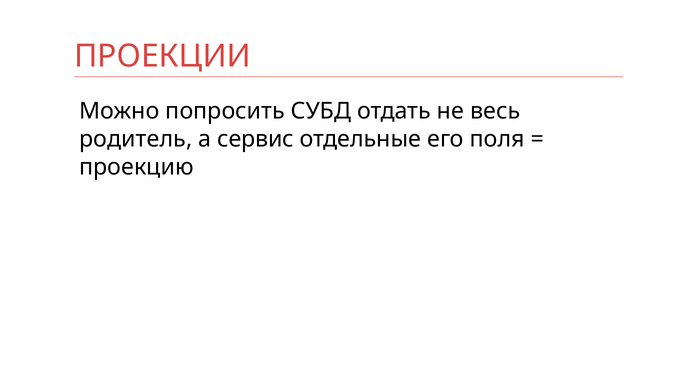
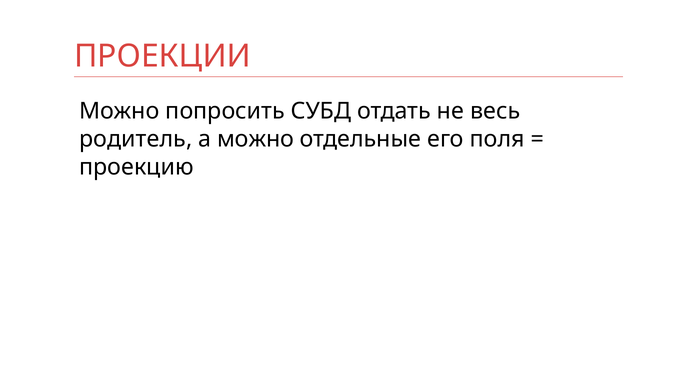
а сервис: сервис -> можно
